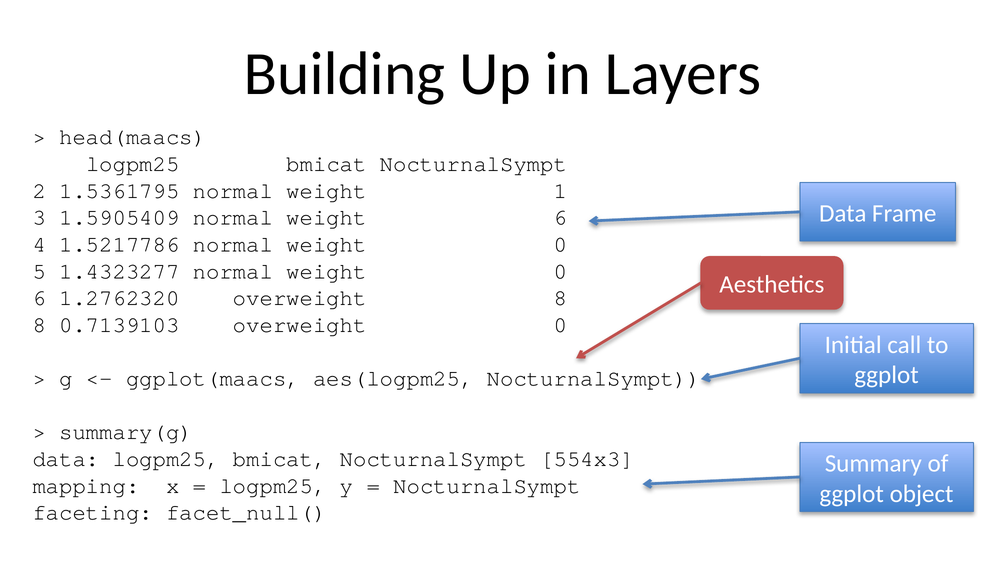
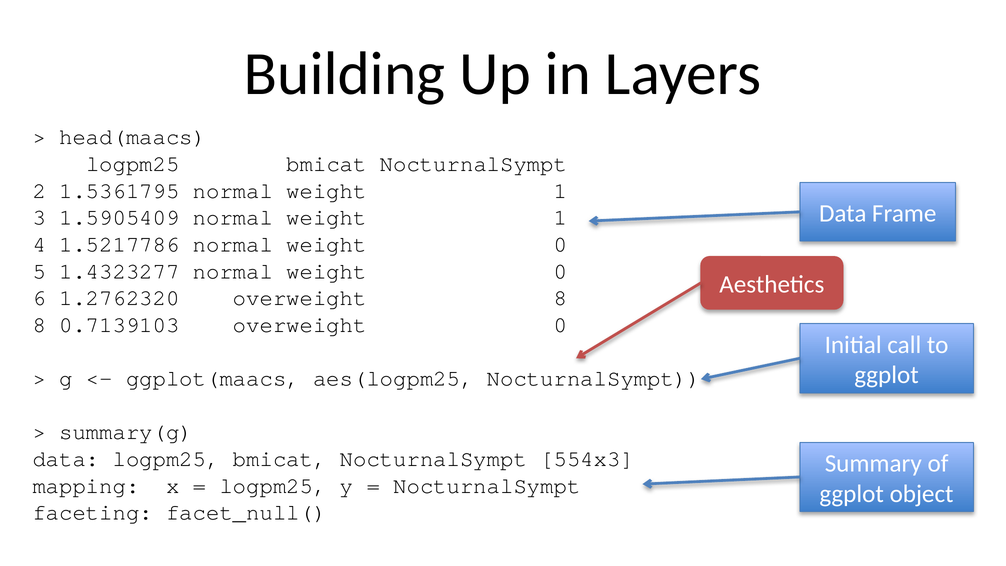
1.5905409 normal weight 6: 6 -> 1
